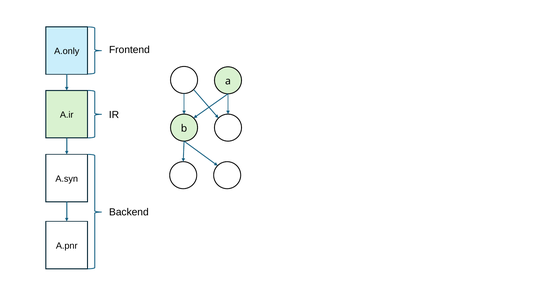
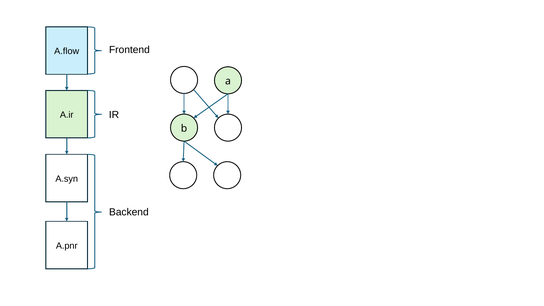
A.only: A.only -> A.flow
